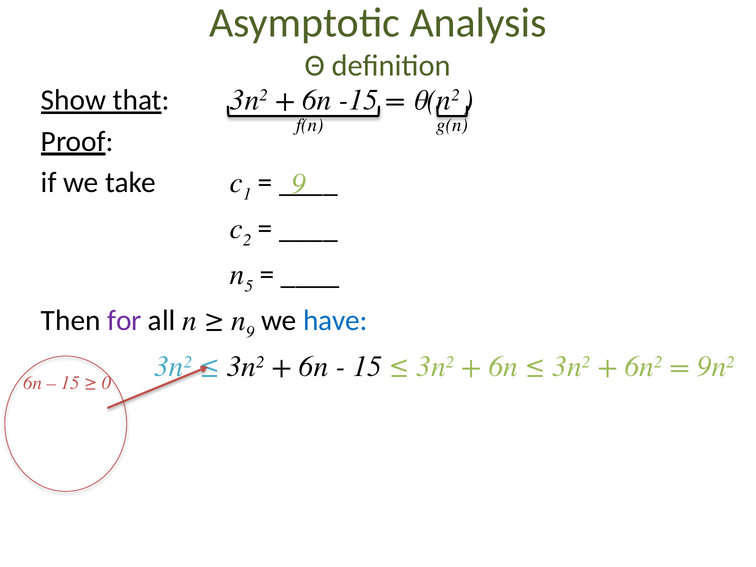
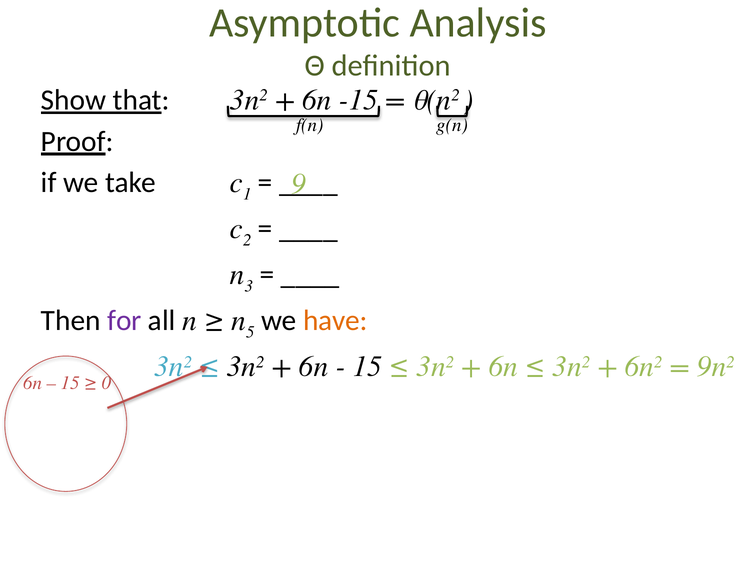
5: 5 -> 3
n 9: 9 -> 5
have colour: blue -> orange
